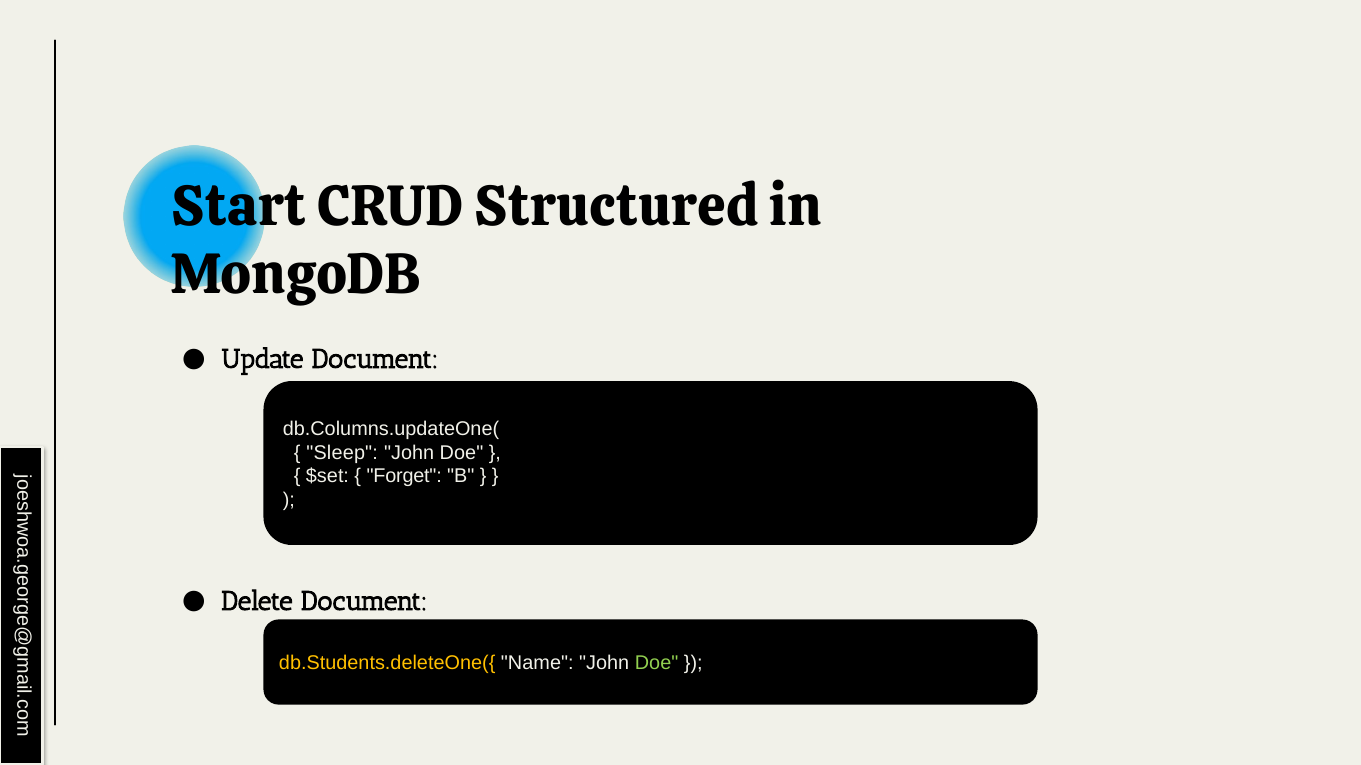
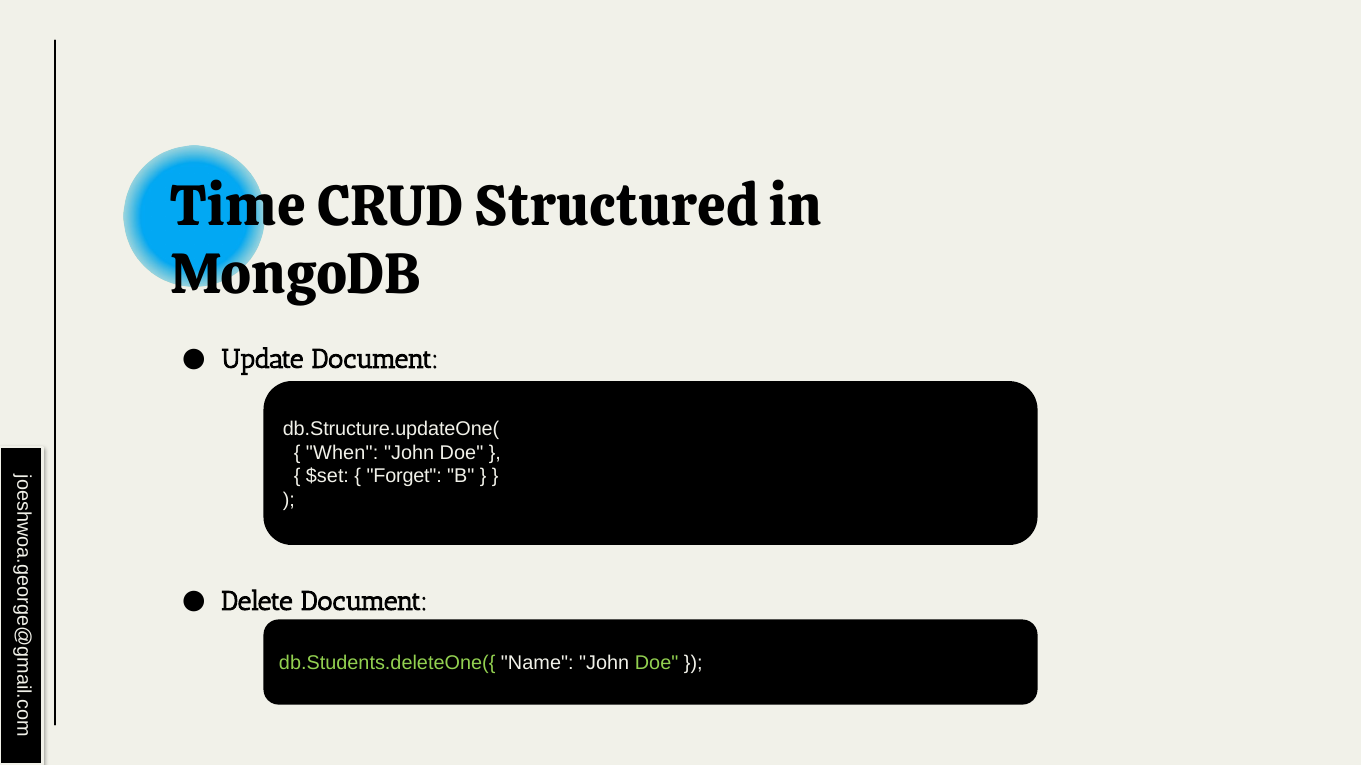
Start: Start -> Time
db.Columns.updateOne(: db.Columns.updateOne( -> db.Structure.updateOne(
Sleep: Sleep -> When
db.Students.deleteOne({ colour: yellow -> light green
